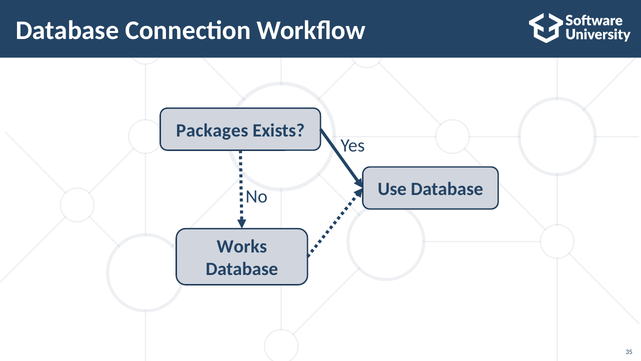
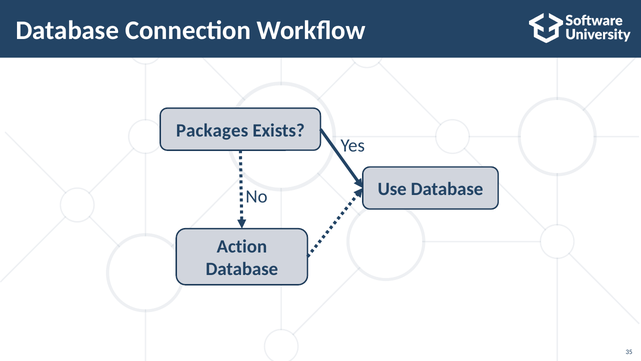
Works: Works -> Action
